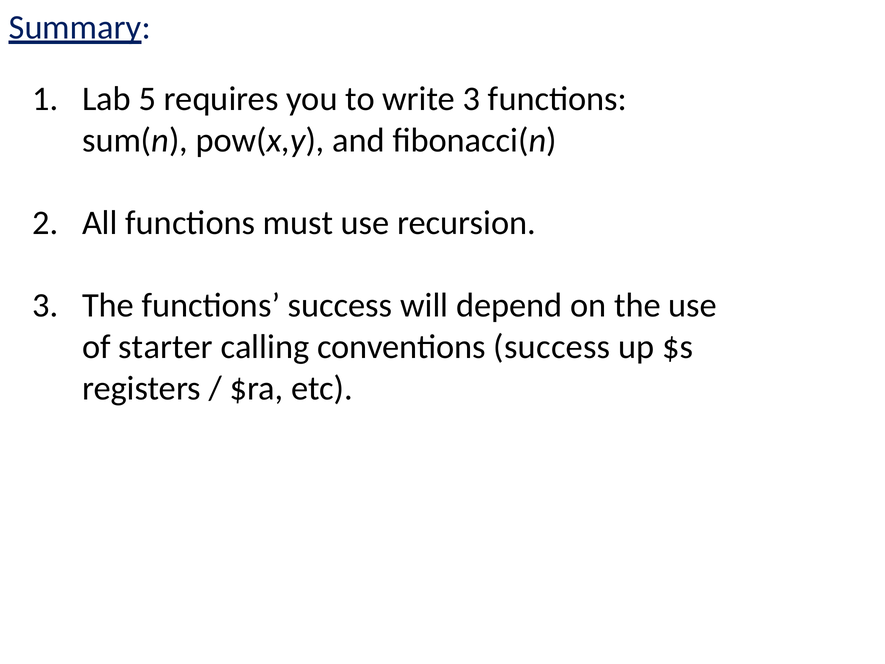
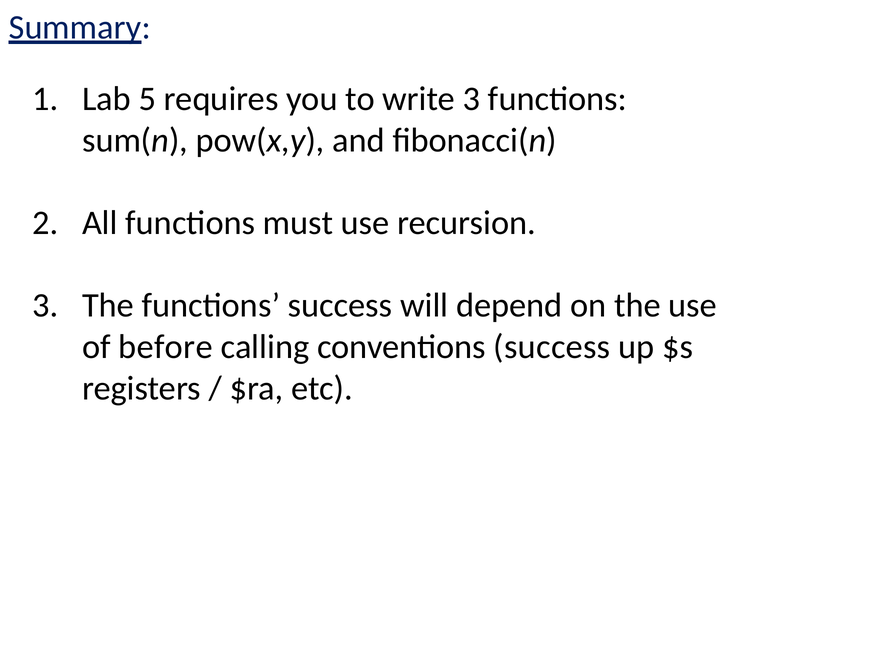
starter: starter -> before
